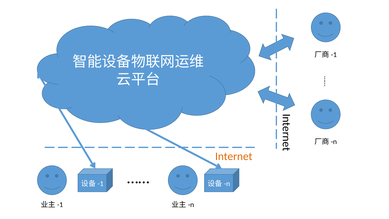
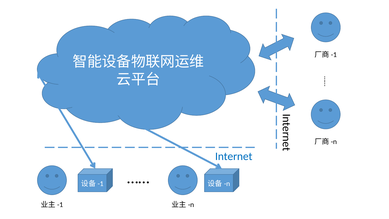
Internet colour: orange -> blue
